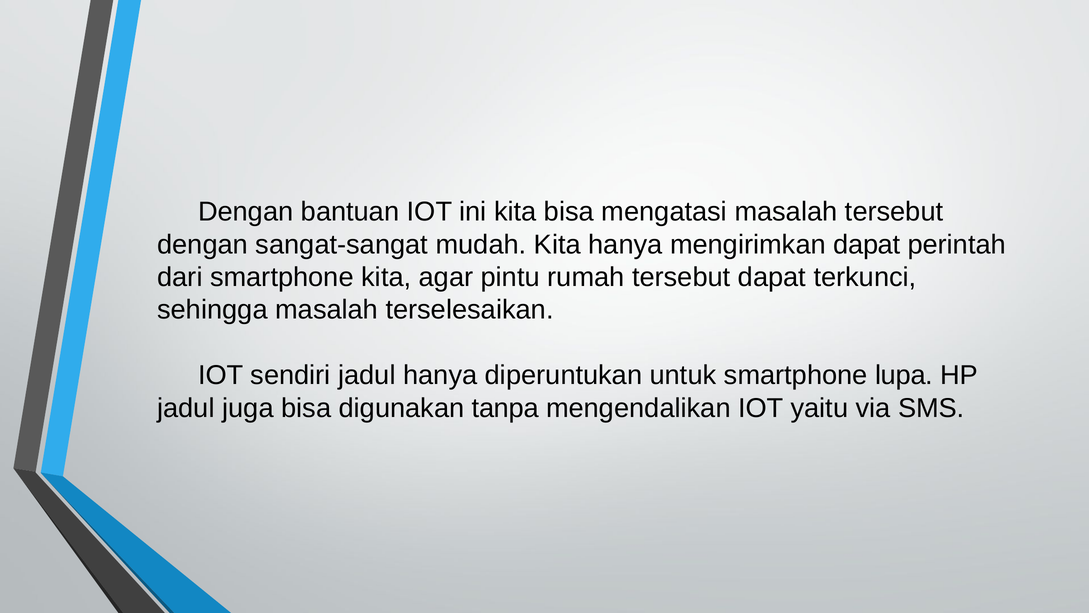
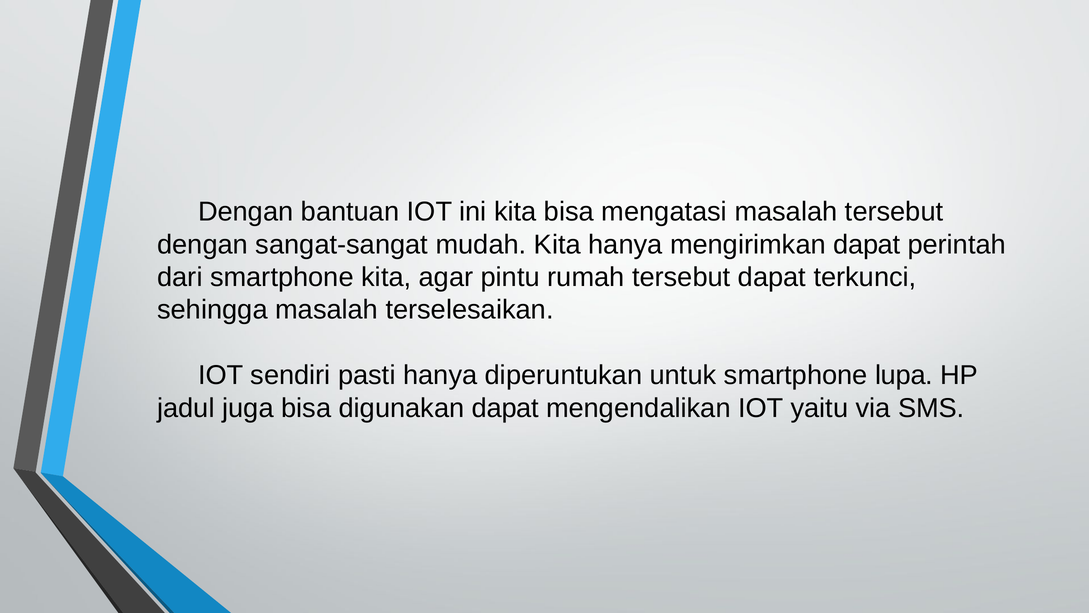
sendiri jadul: jadul -> pasti
digunakan tanpa: tanpa -> dapat
